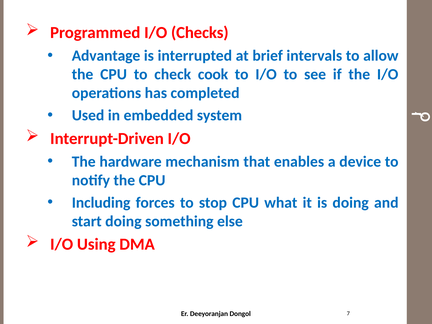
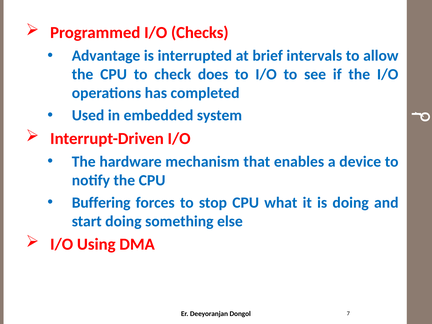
cook: cook -> does
Including: Including -> Buffering
